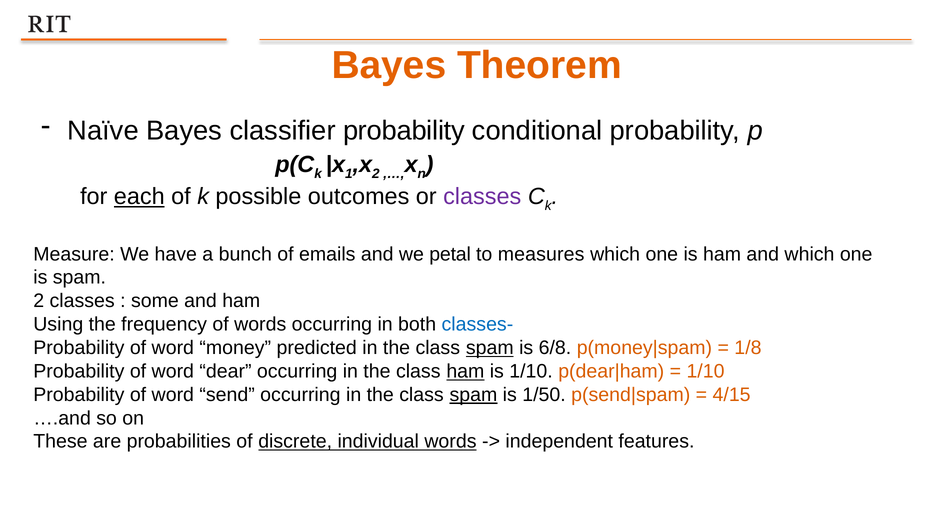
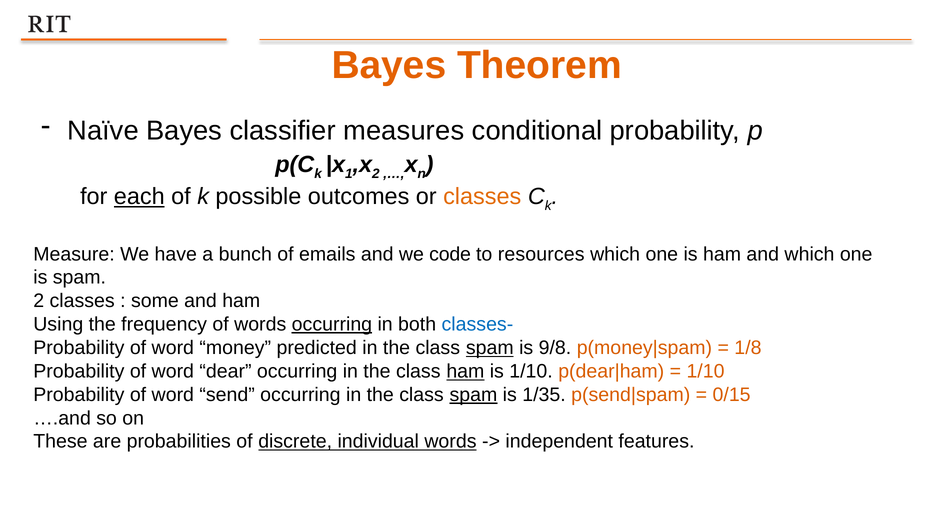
classifier probability: probability -> measures
classes at (482, 197) colour: purple -> orange
petal: petal -> code
measures: measures -> resources
occurring at (332, 324) underline: none -> present
6/8: 6/8 -> 9/8
1/50: 1/50 -> 1/35
4/15: 4/15 -> 0/15
